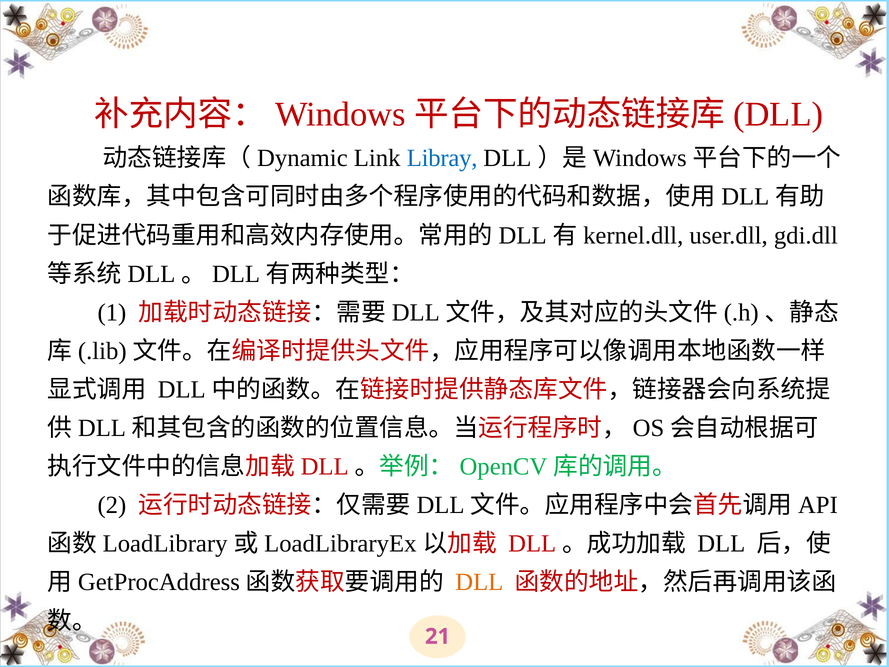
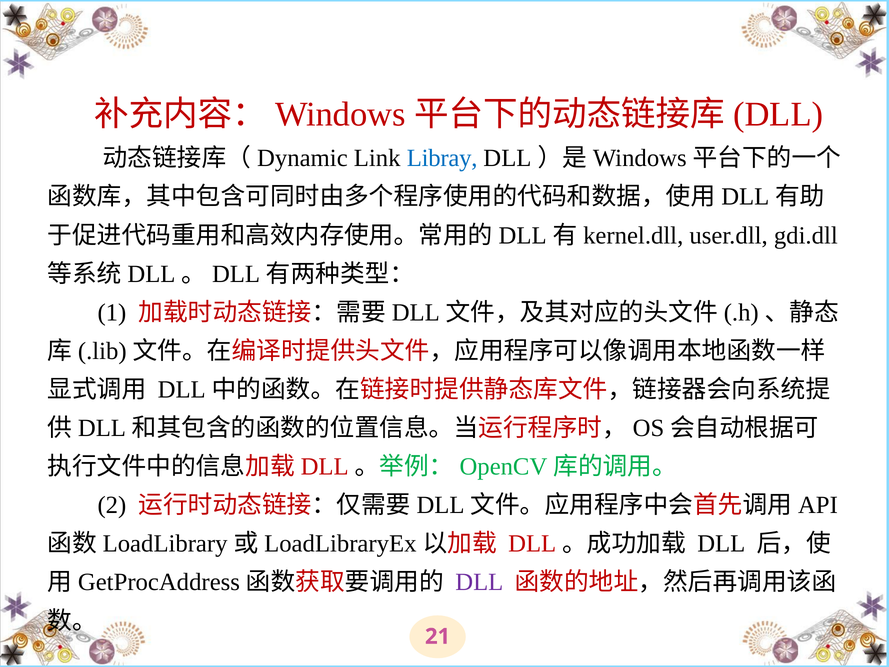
DLL at (479, 582) colour: orange -> purple
